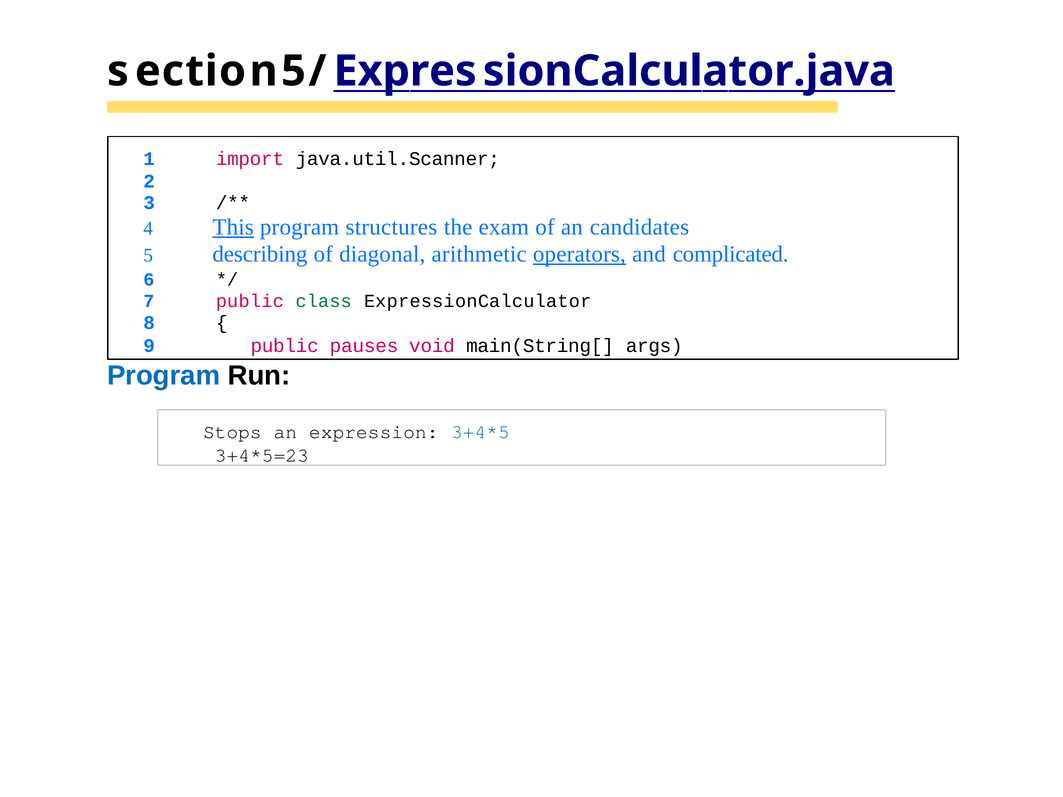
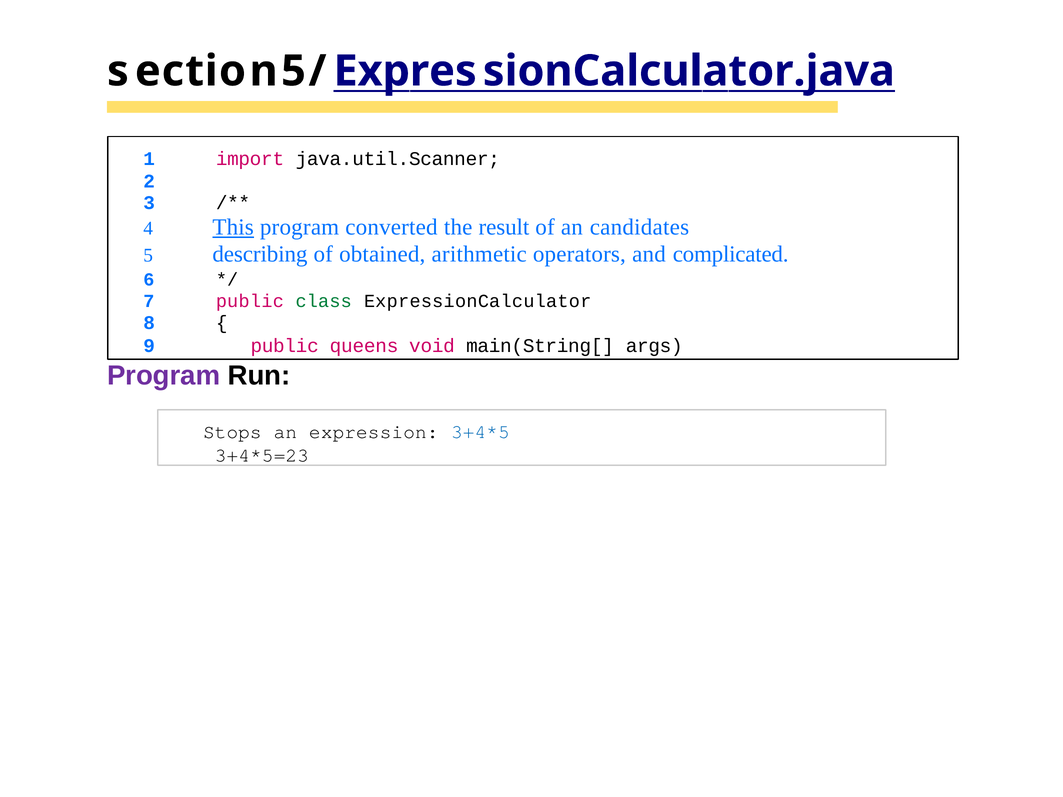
structures: structures -> converted
exam: exam -> result
diagonal: diagonal -> obtained
operators underline: present -> none
pauses: pauses -> queens
Program at (164, 376) colour: blue -> purple
